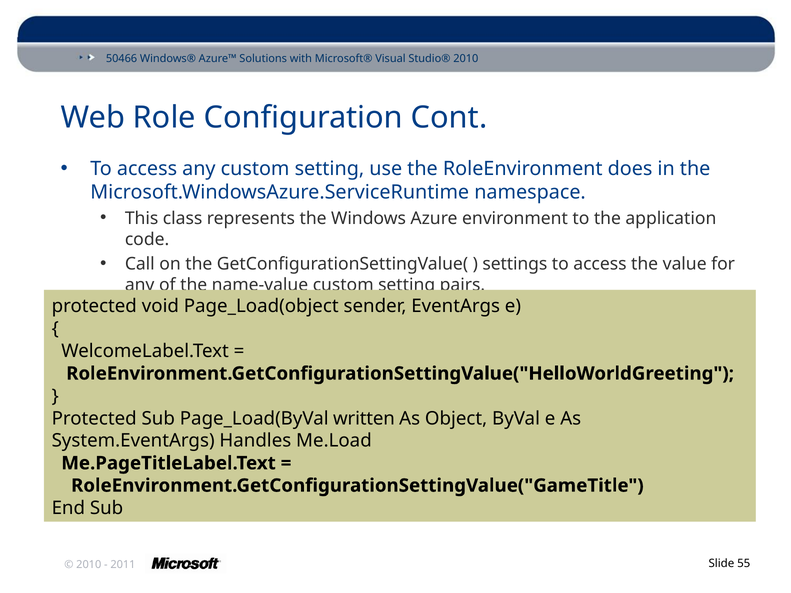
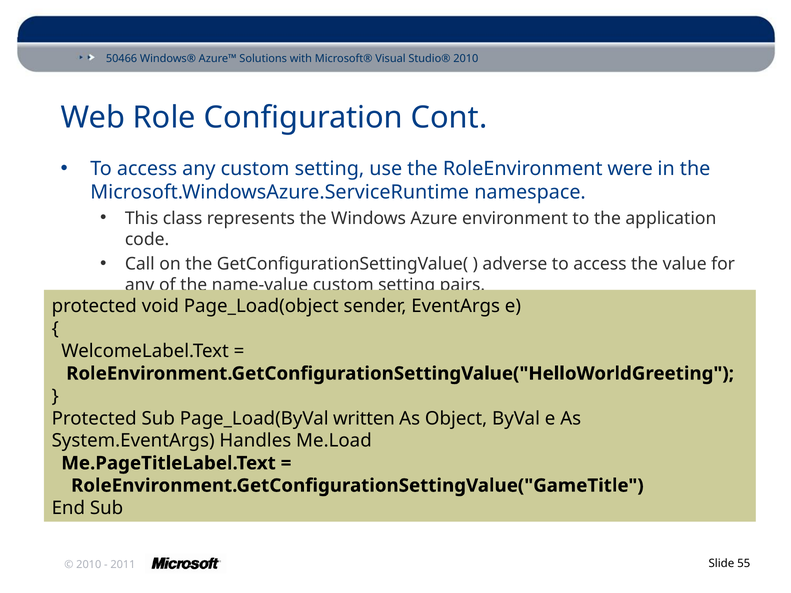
does: does -> were
settings: settings -> adverse
